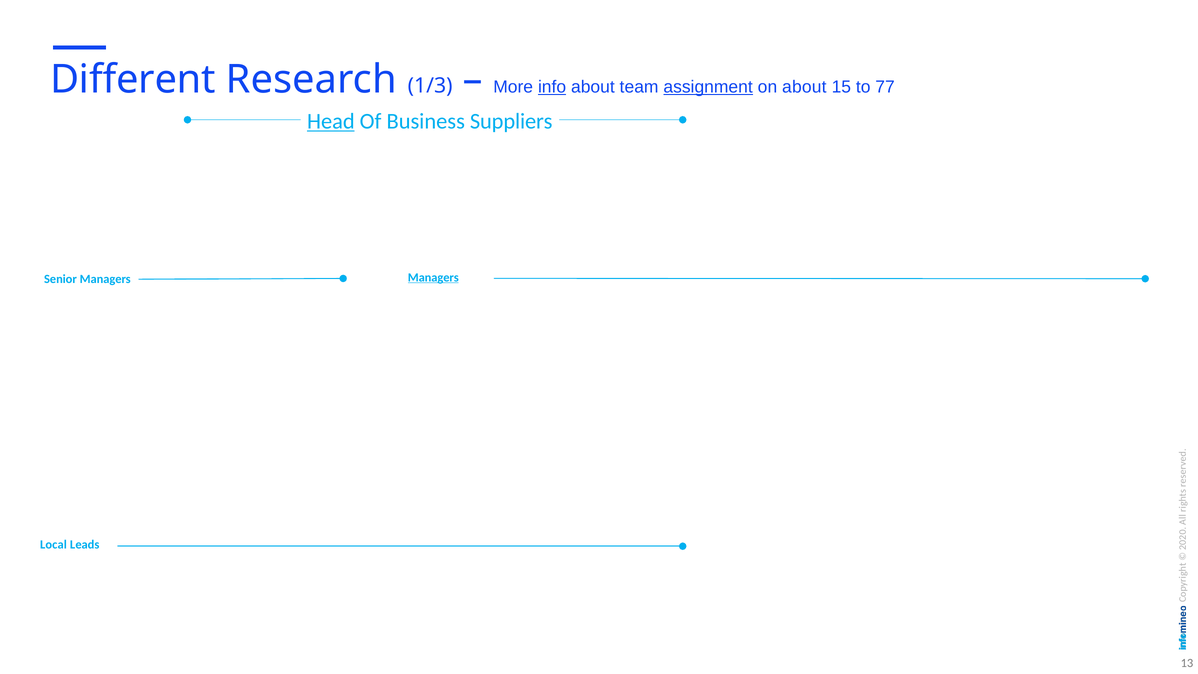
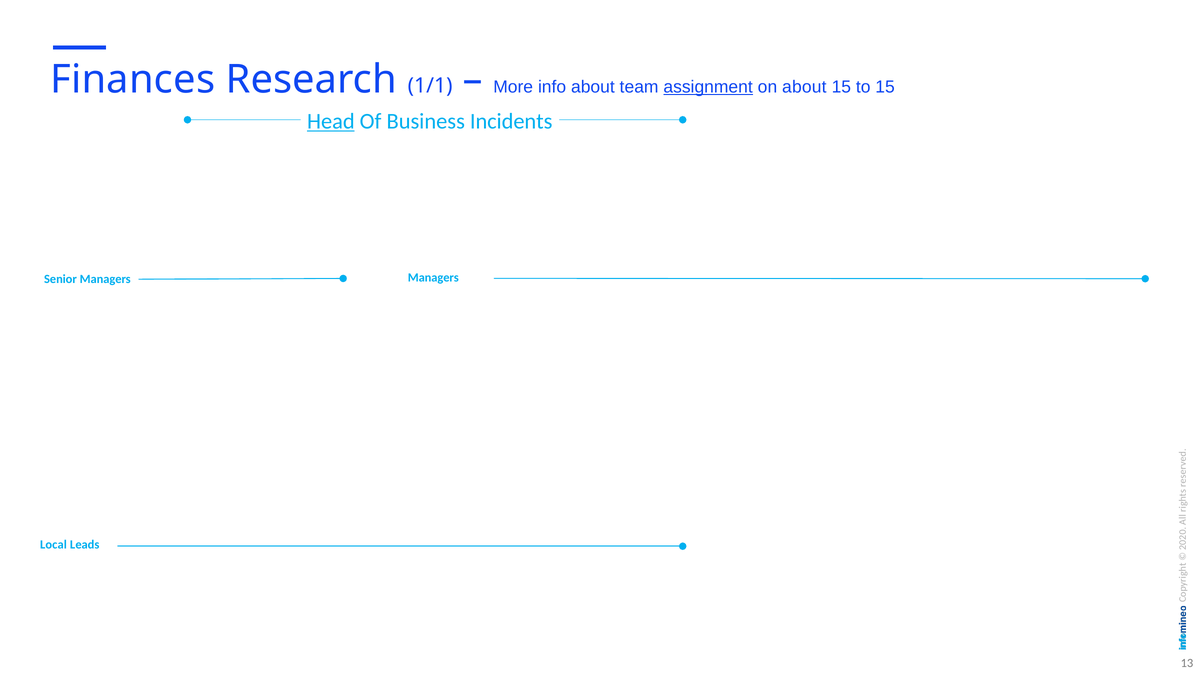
Different: Different -> Finances
1/3: 1/3 -> 1/1
info underline: present -> none
to 77: 77 -> 15
Suppliers: Suppliers -> Incidents
Managers at (433, 277) underline: present -> none
